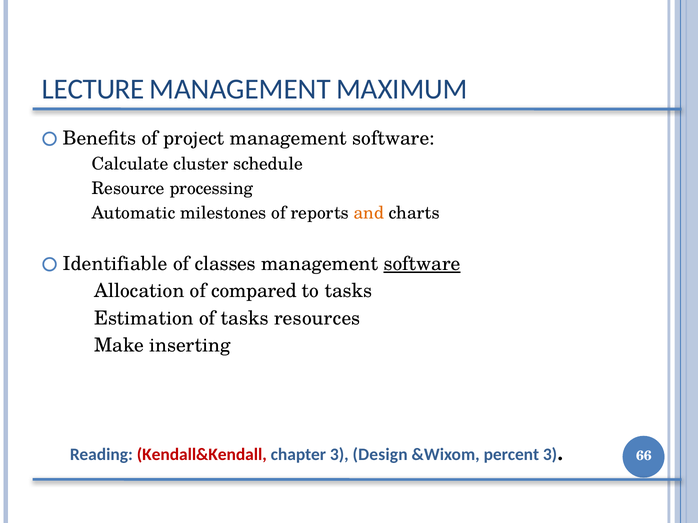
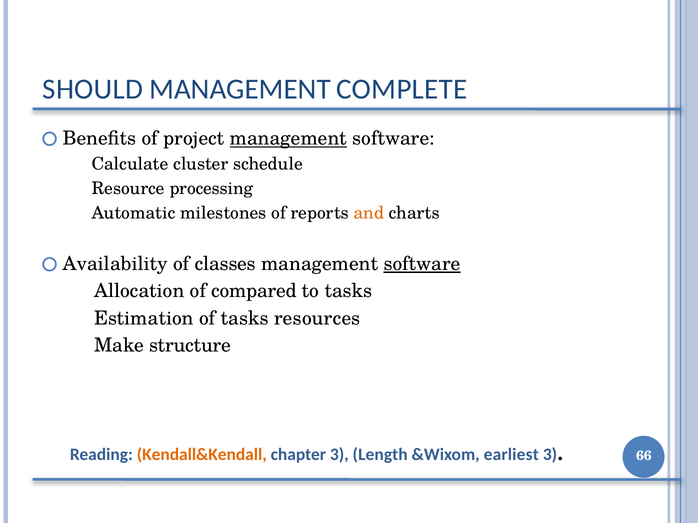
LECTURE: LECTURE -> SHOULD
MAXIMUM: MAXIMUM -> COMPLETE
management at (288, 139) underline: none -> present
Identifiable: Identifiable -> Availability
inserting: inserting -> structure
Kendall&Kendall colour: red -> orange
Design: Design -> Length
percent: percent -> earliest
